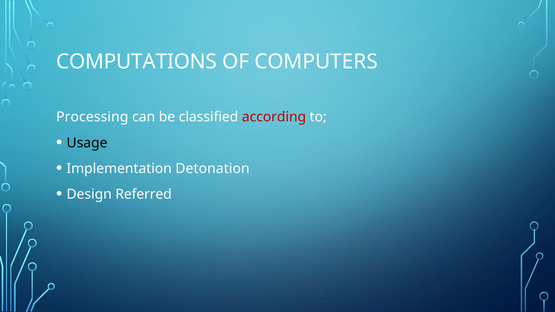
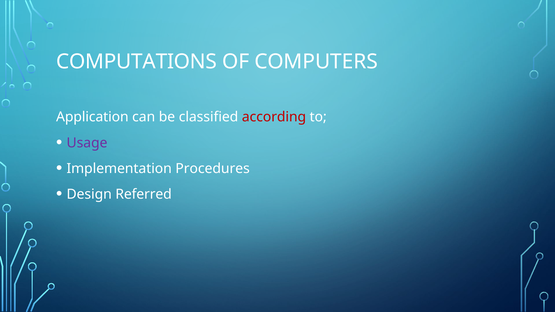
Processing: Processing -> Application
Usage colour: black -> purple
Detonation: Detonation -> Procedures
